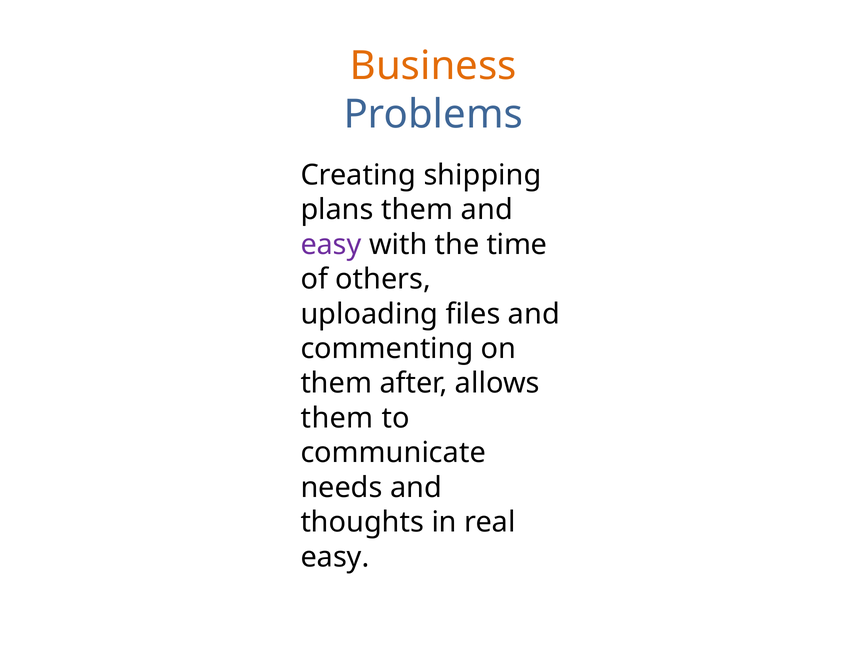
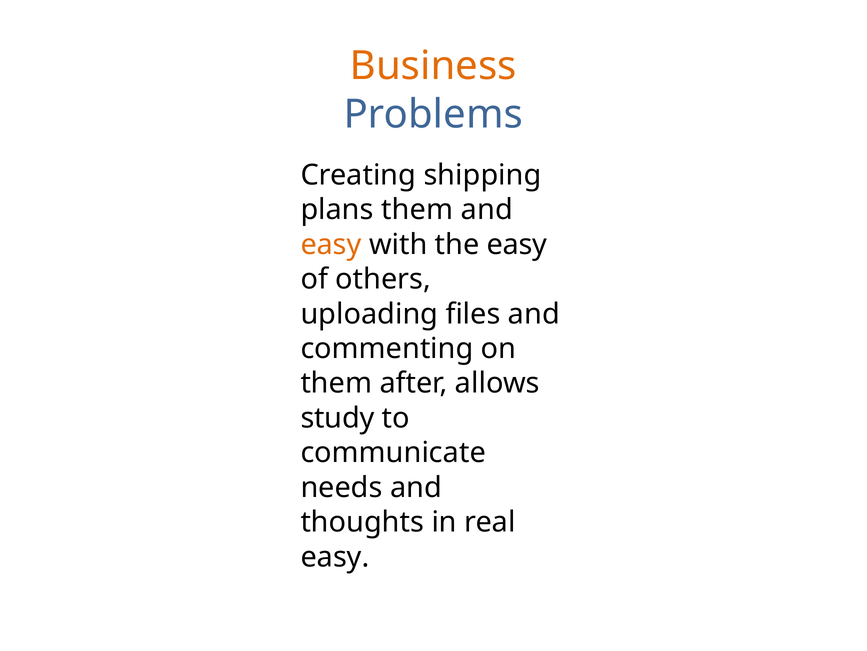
easy at (331, 244) colour: purple -> orange
the time: time -> easy
them at (337, 418): them -> study
